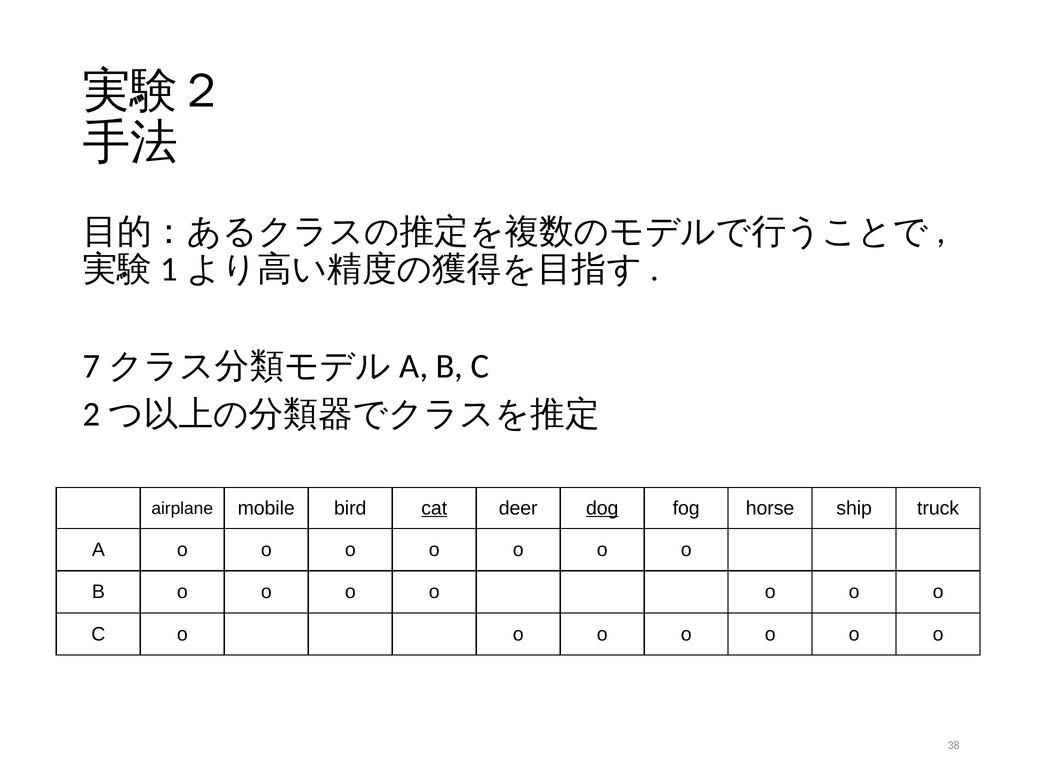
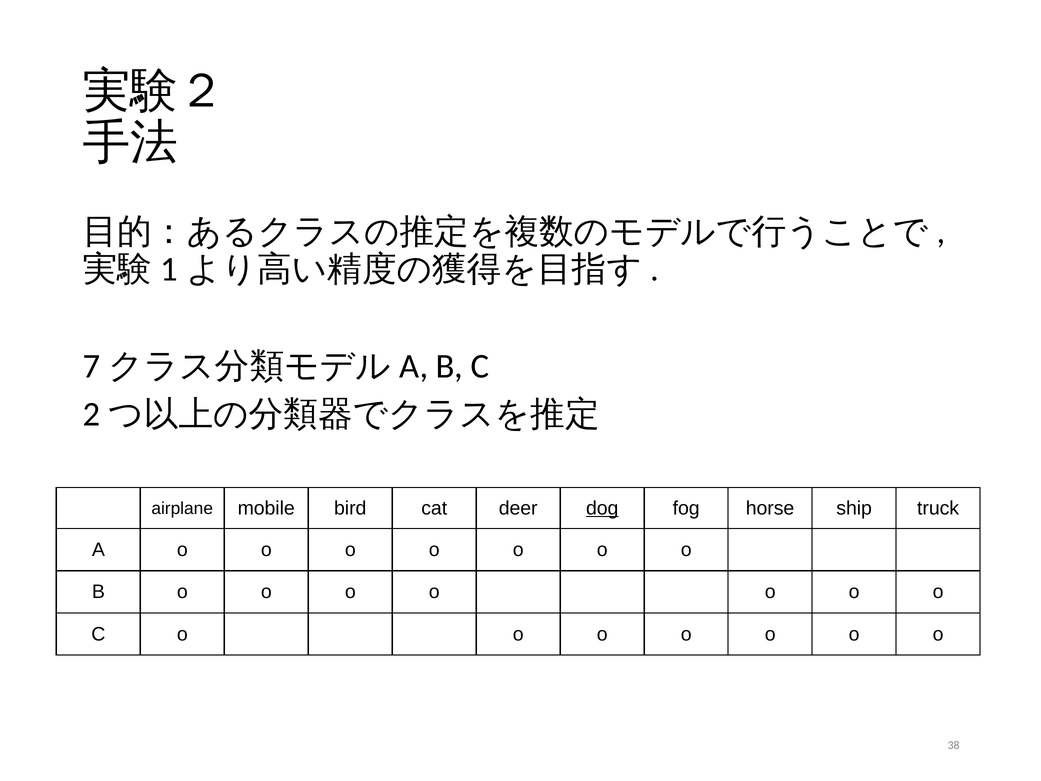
cat underline: present -> none
